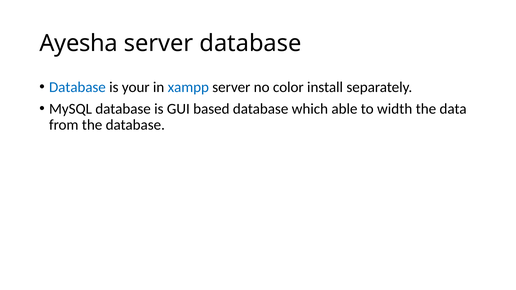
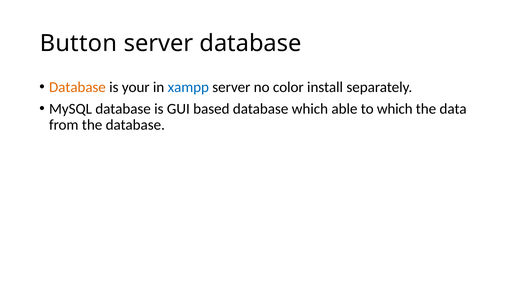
Ayesha: Ayesha -> Button
Database at (77, 87) colour: blue -> orange
to width: width -> which
